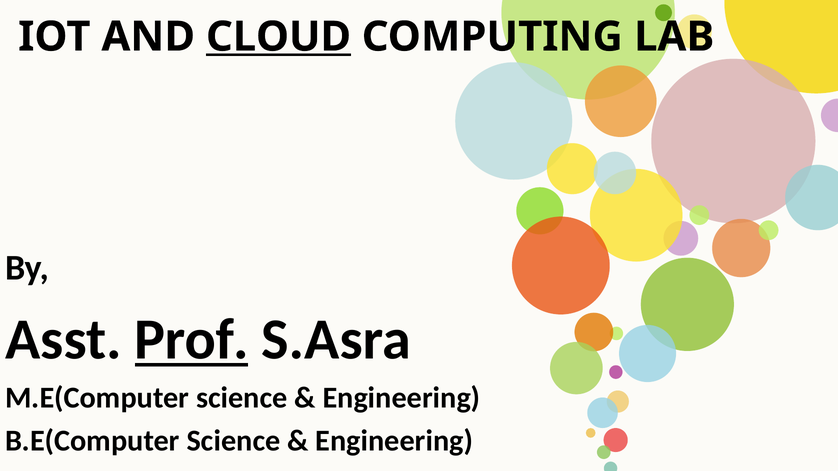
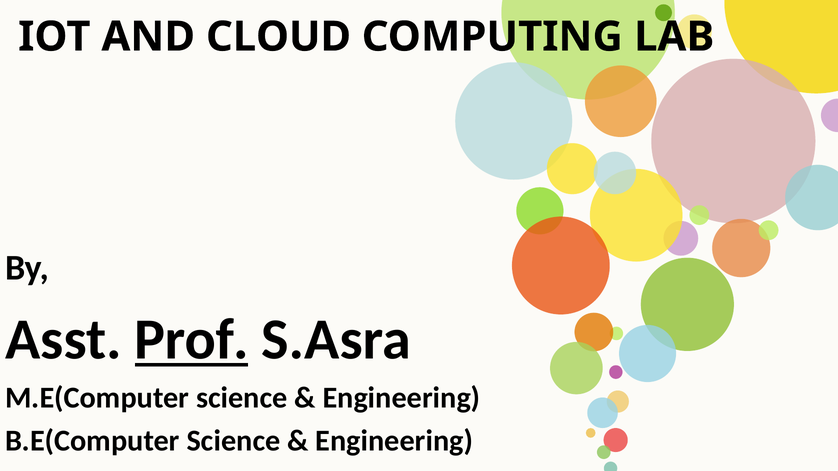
CLOUD underline: present -> none
